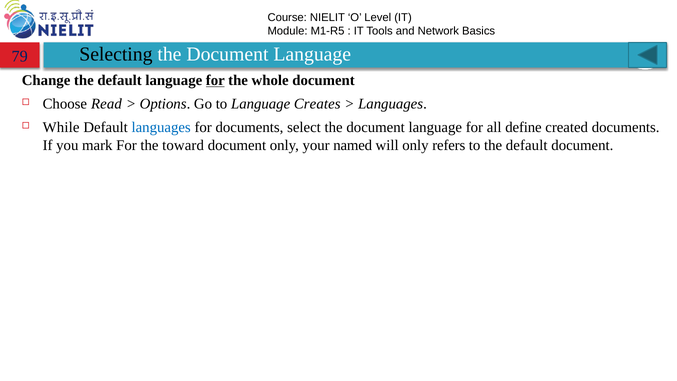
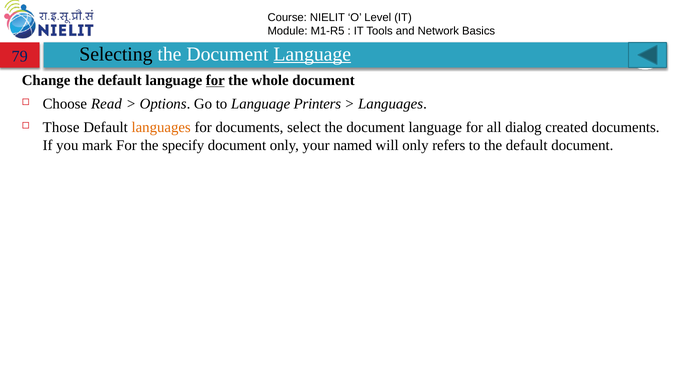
Language at (312, 54) underline: none -> present
Creates: Creates -> Printers
While: While -> Those
languages at (161, 127) colour: blue -> orange
define: define -> dialog
toward: toward -> specify
